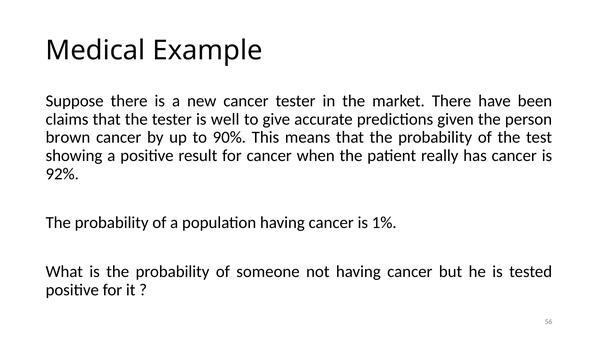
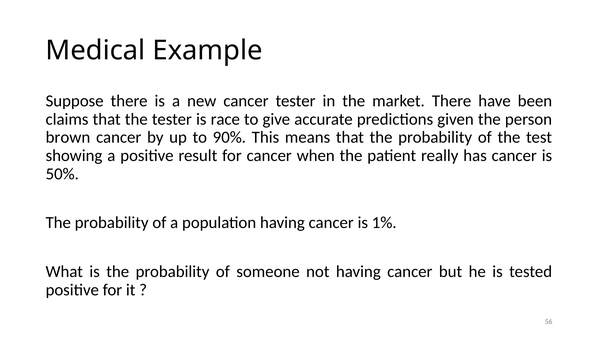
well: well -> race
92%: 92% -> 50%
